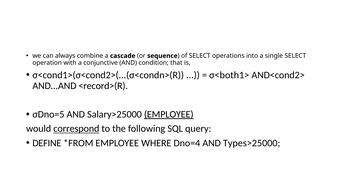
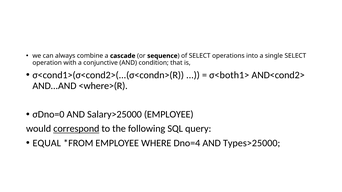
<record>(R: <record>(R -> <where>(R
σDno=5: σDno=5 -> σDno=0
EMPLOYEE at (169, 115) underline: present -> none
DEFINE: DEFINE -> EQUAL
